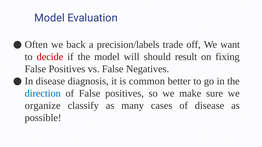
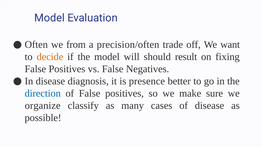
back: back -> from
precision/labels: precision/labels -> precision/often
decide colour: red -> orange
common: common -> presence
